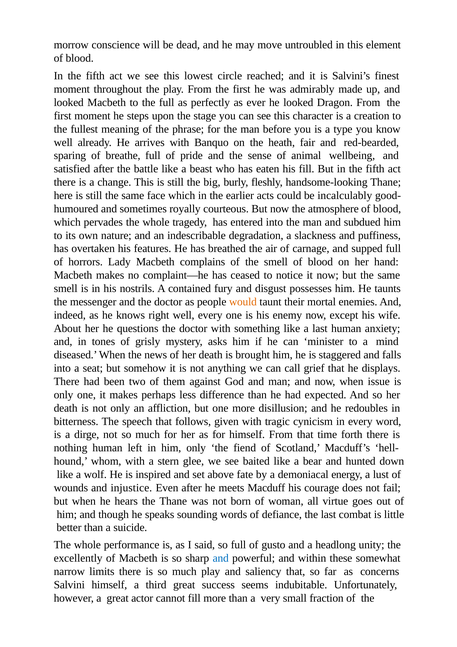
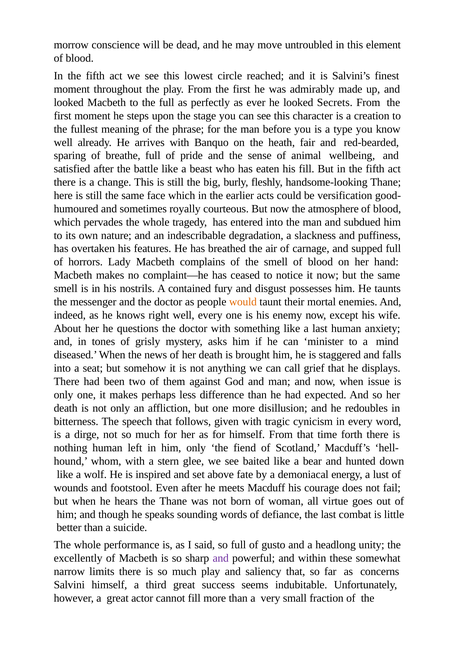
Dragon: Dragon -> Secrets
incalculably: incalculably -> versification
injustice: injustice -> footstool
and at (221, 558) colour: blue -> purple
